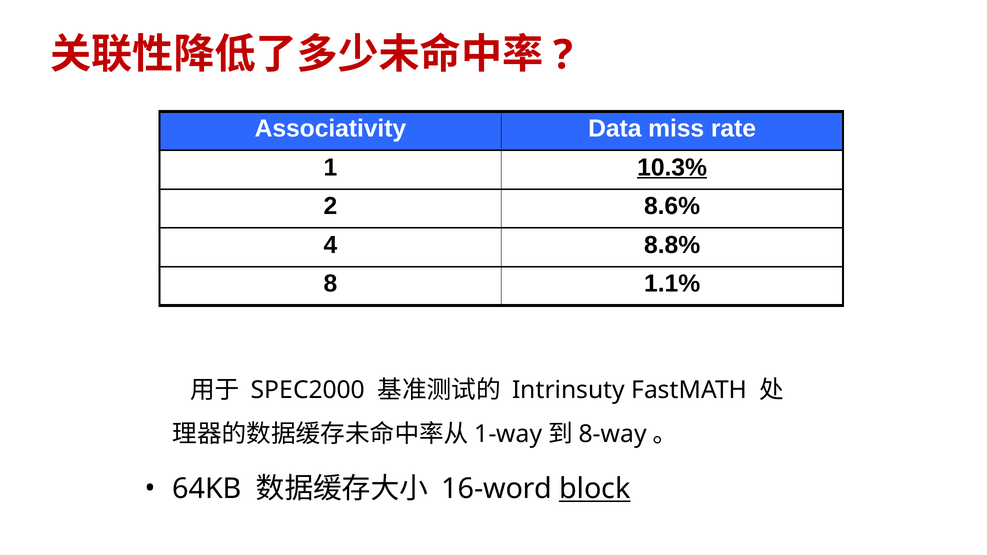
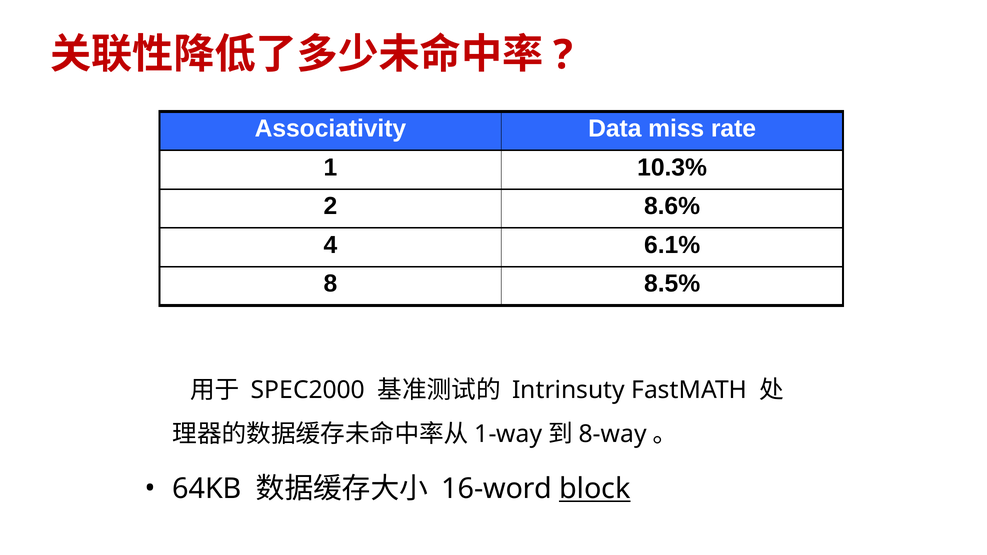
10.3% underline: present -> none
8.8%: 8.8% -> 6.1%
1.1%: 1.1% -> 8.5%
